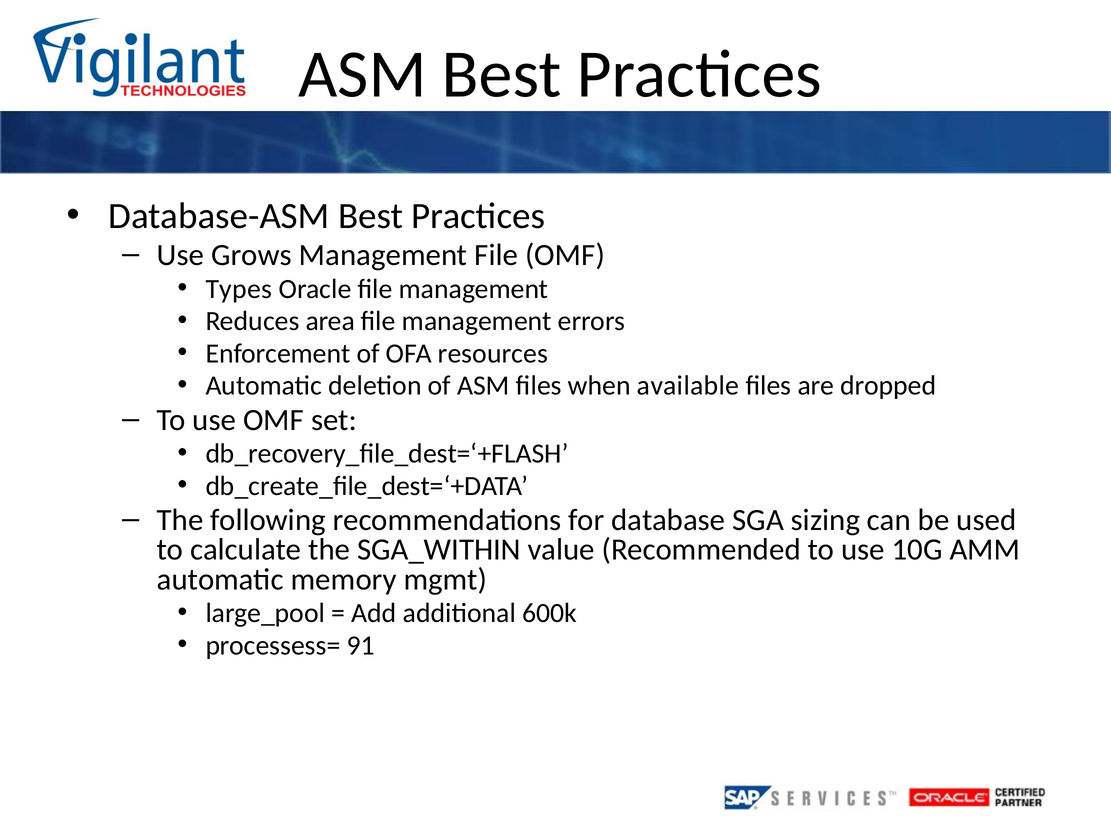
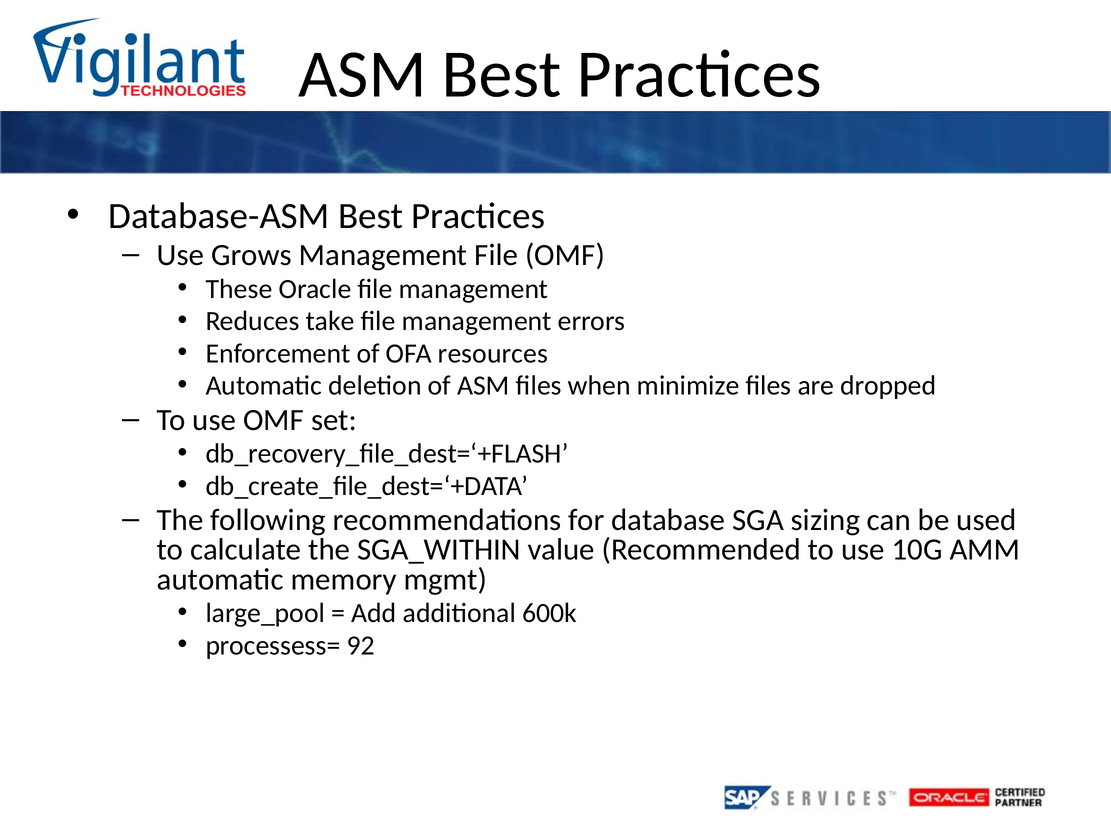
Types: Types -> These
area: area -> take
available: available -> minimize
91: 91 -> 92
